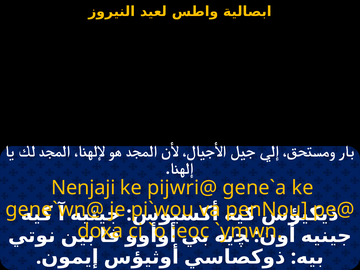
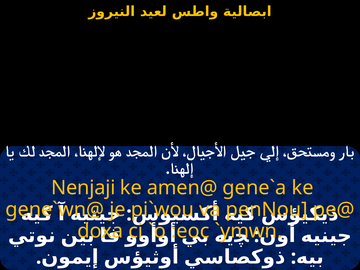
pijwri@: pijwri@ -> amen@
